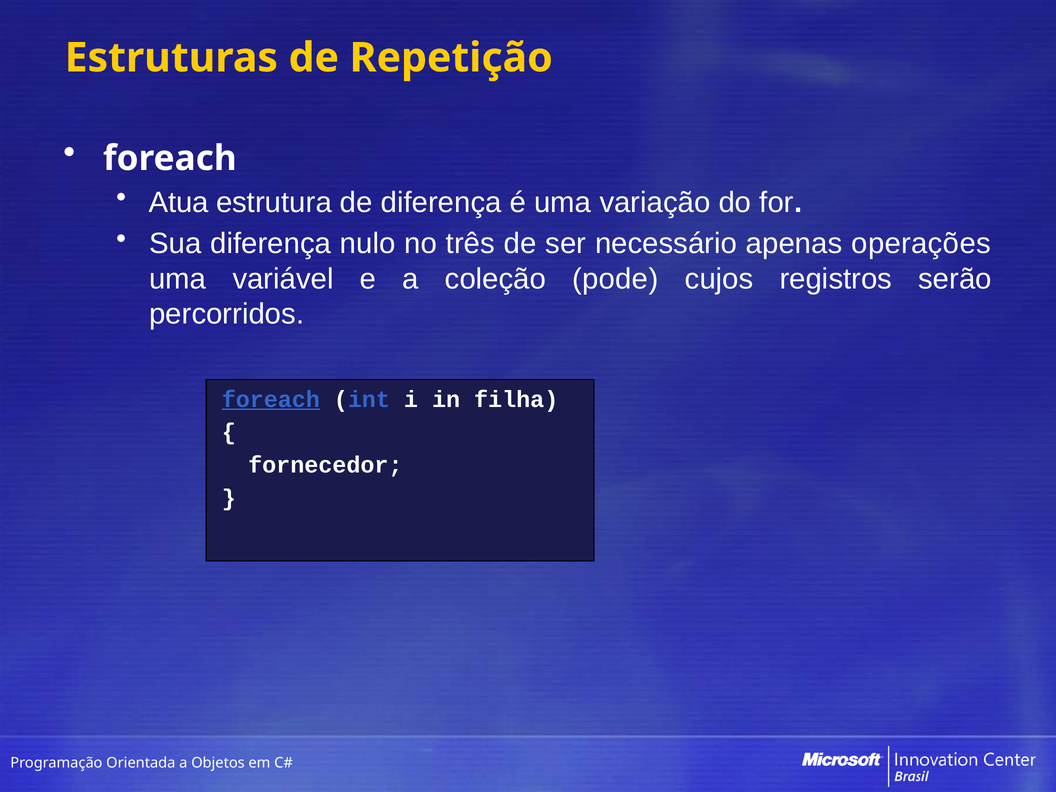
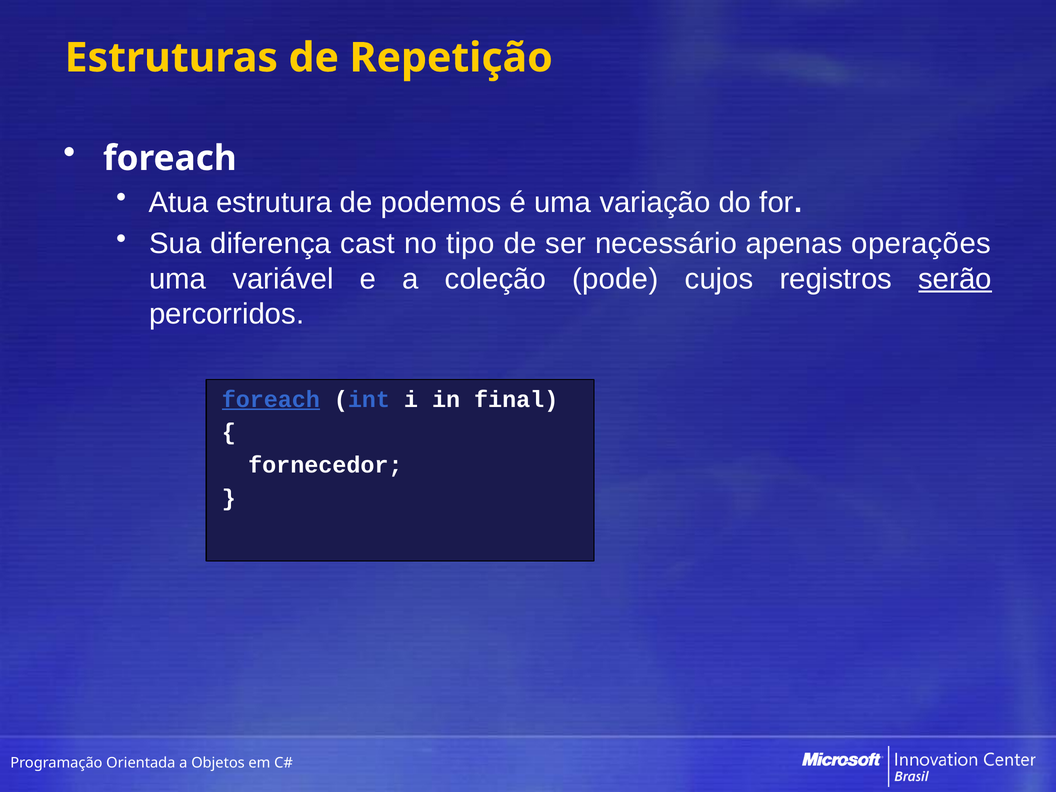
de diferença: diferença -> podemos
nulo: nulo -> cast
três: três -> tipo
serão underline: none -> present
filha: filha -> final
